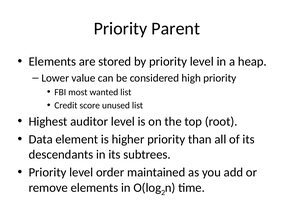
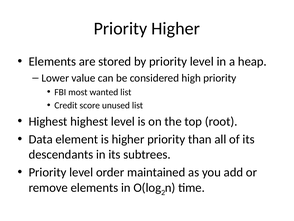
Priority Parent: Parent -> Higher
Highest auditor: auditor -> highest
